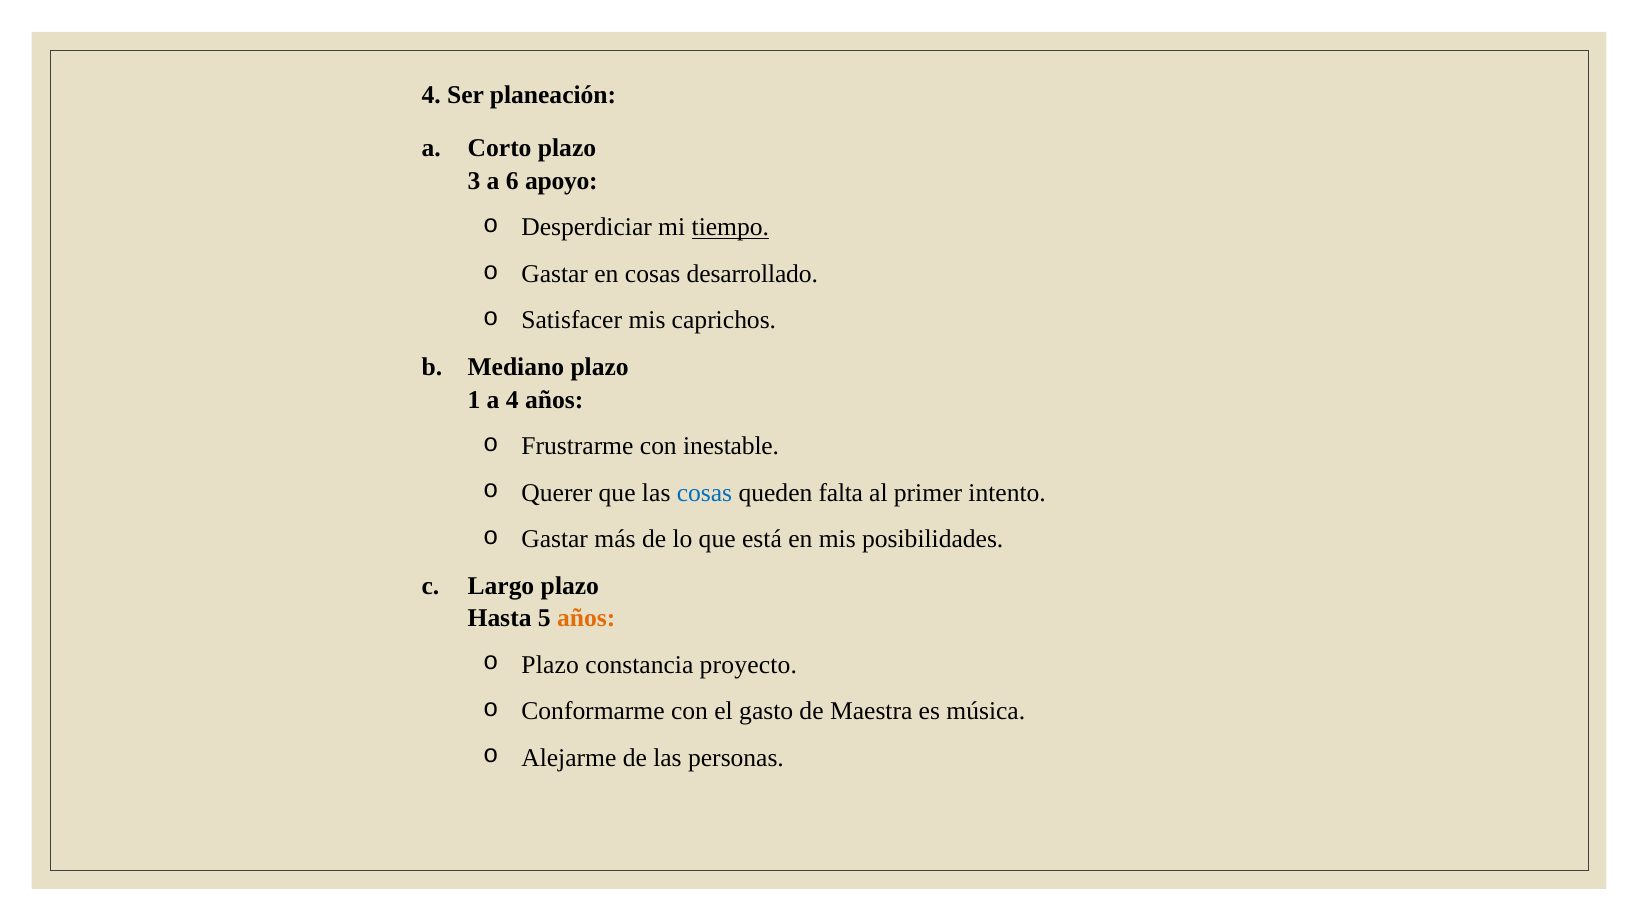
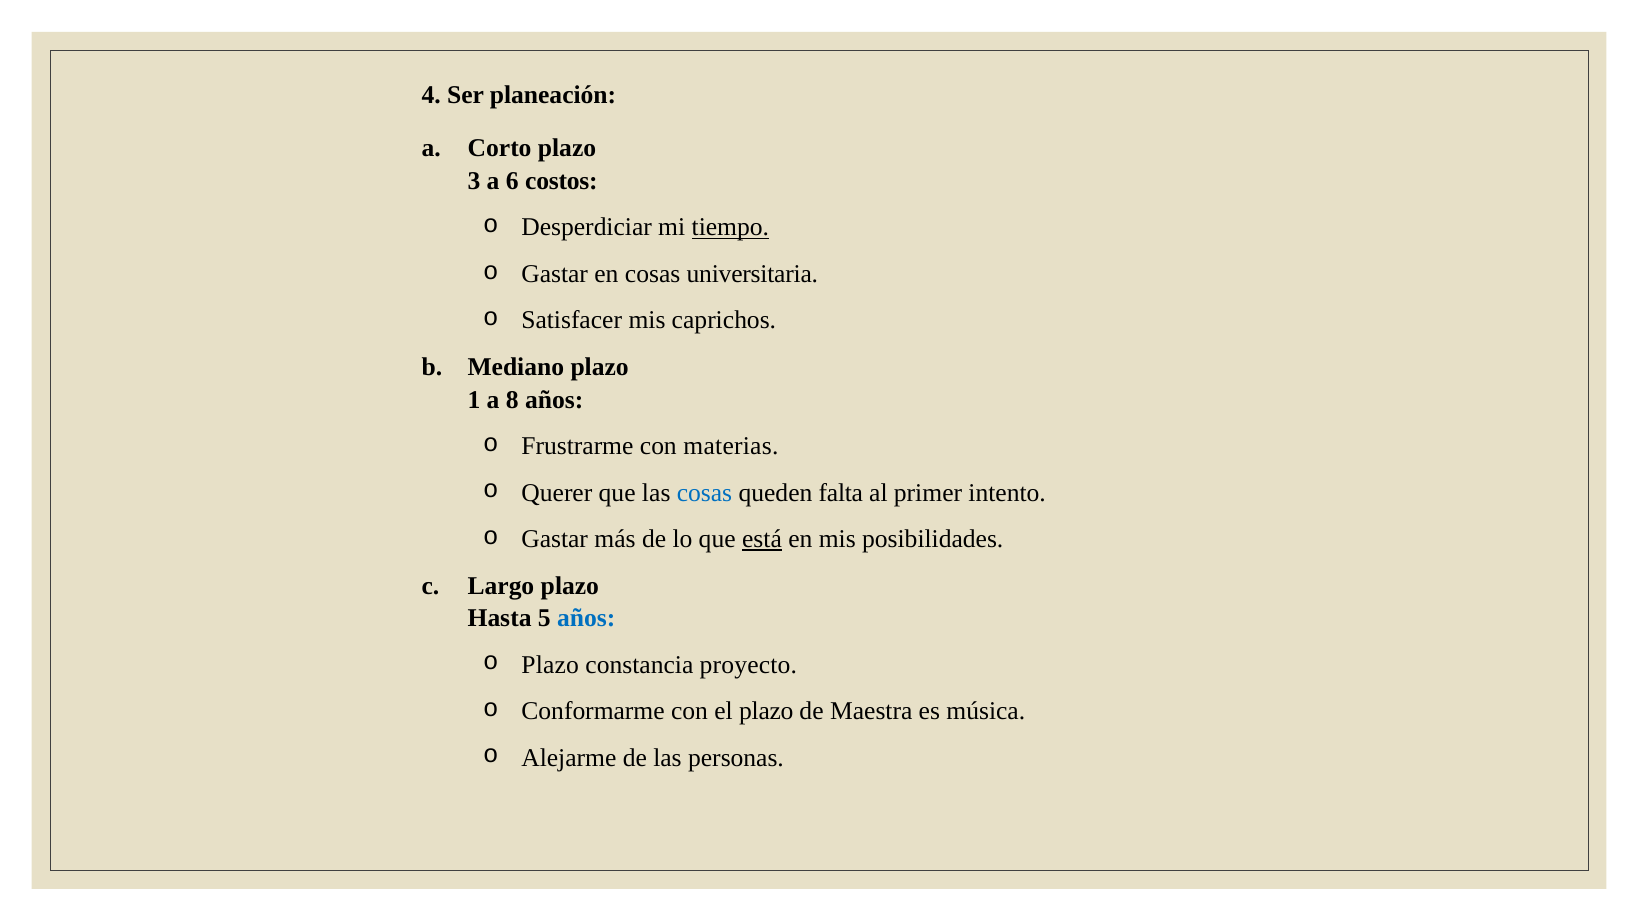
apoyo: apoyo -> costos
desarrollado: desarrollado -> universitaria
a 4: 4 -> 8
inestable: inestable -> materias
está underline: none -> present
años at (586, 619) colour: orange -> blue
el gasto: gasto -> plazo
